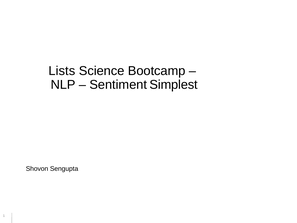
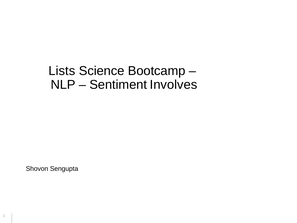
Simplest: Simplest -> Involves
